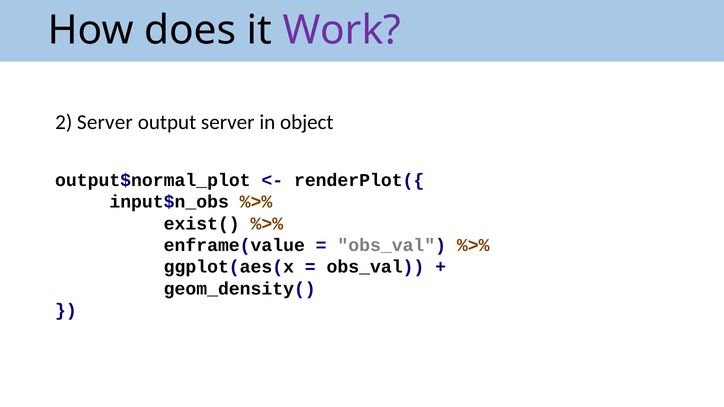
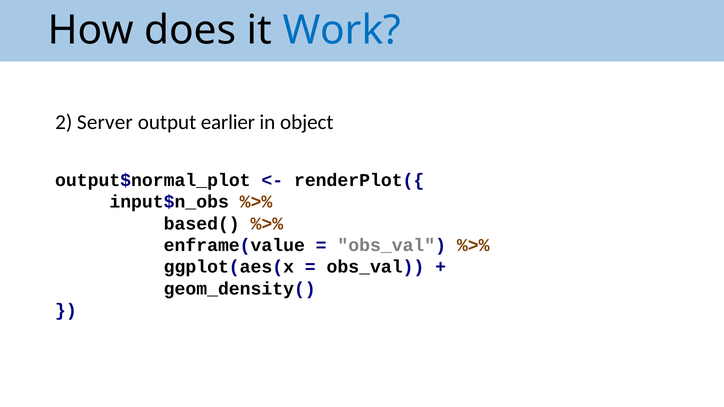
Work colour: purple -> blue
output server: server -> earlier
exist(: exist( -> based(
